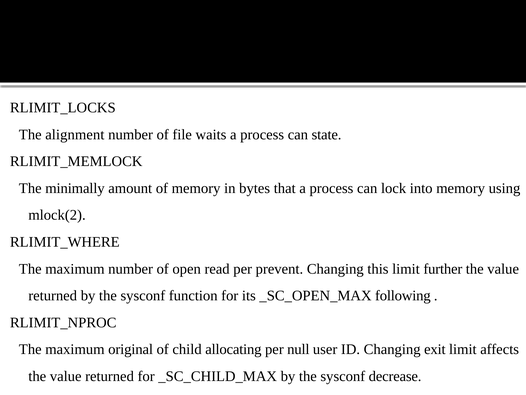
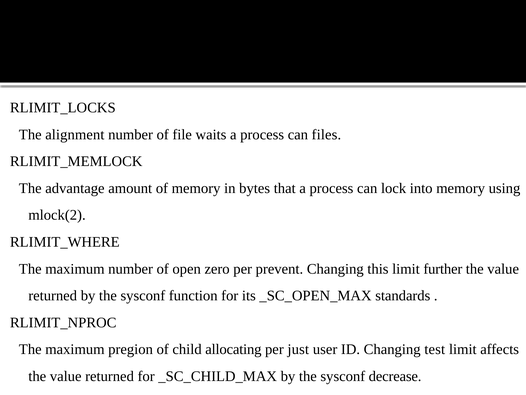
state: state -> files
minimally: minimally -> advantage
read: read -> zero
following: following -> standards
original: original -> pregion
null: null -> just
exit: exit -> test
